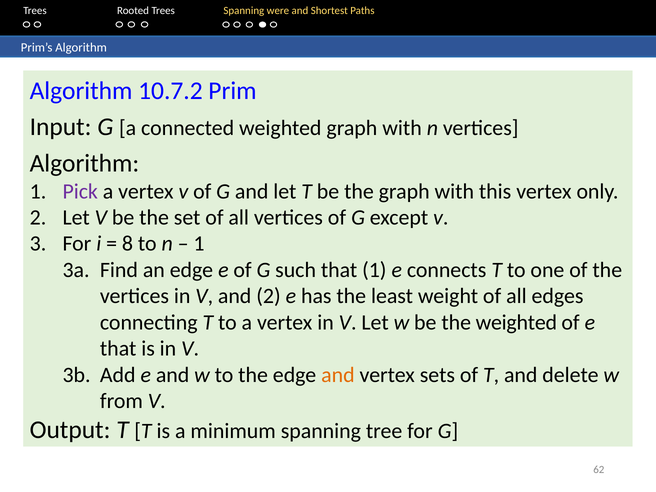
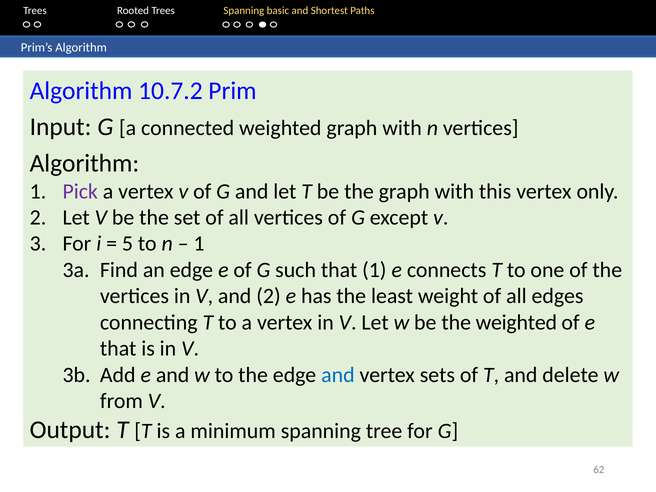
were: were -> basic
8: 8 -> 5
and at (338, 375) colour: orange -> blue
